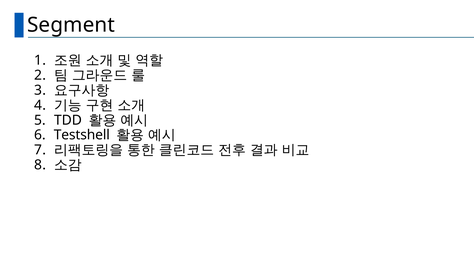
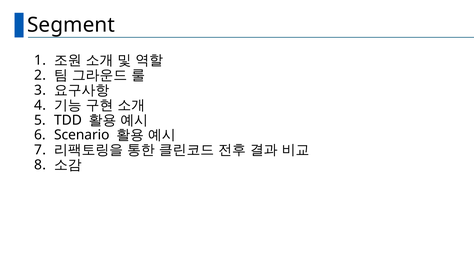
Testshell: Testshell -> Scenario
